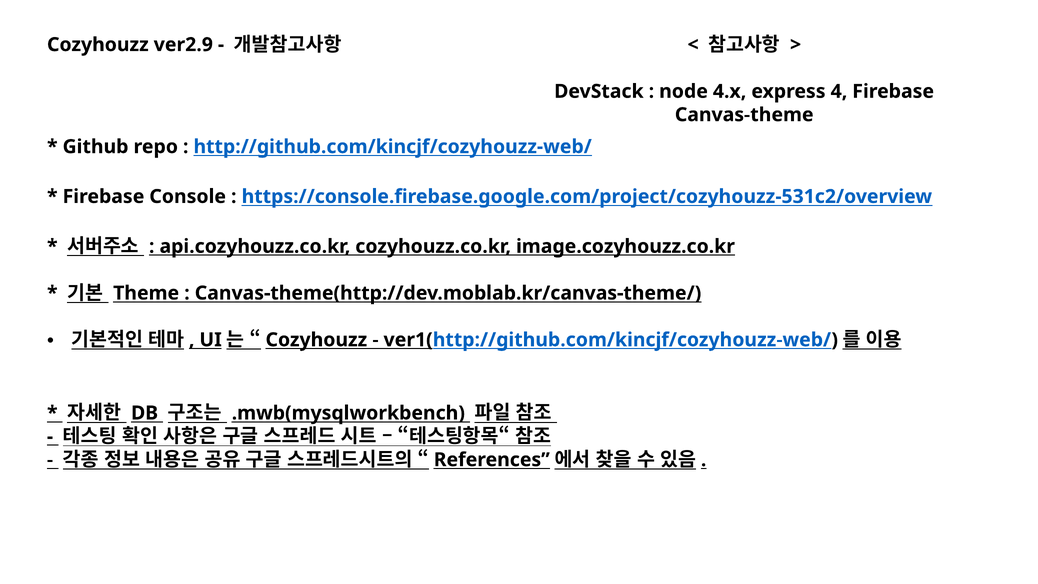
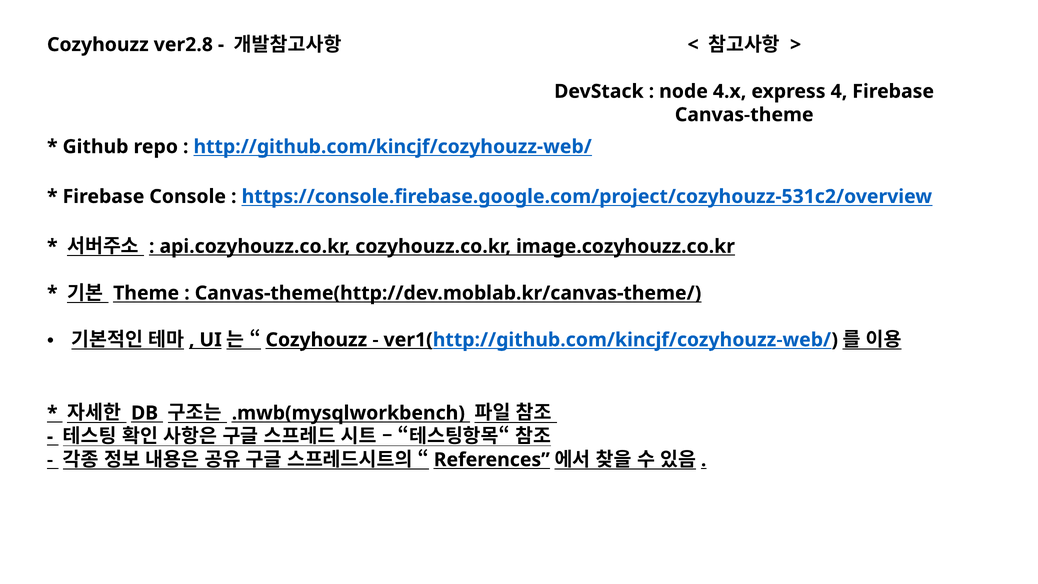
ver2.9: ver2.9 -> ver2.8
